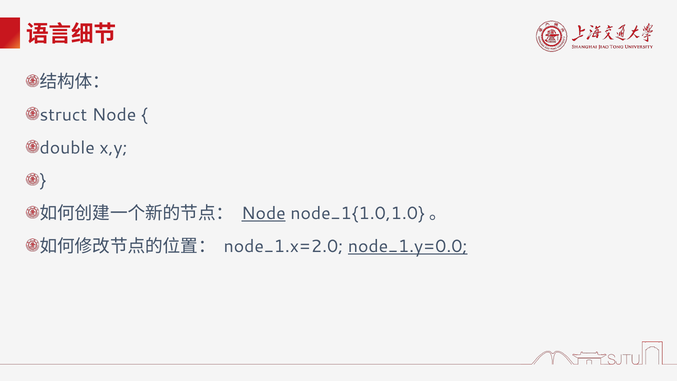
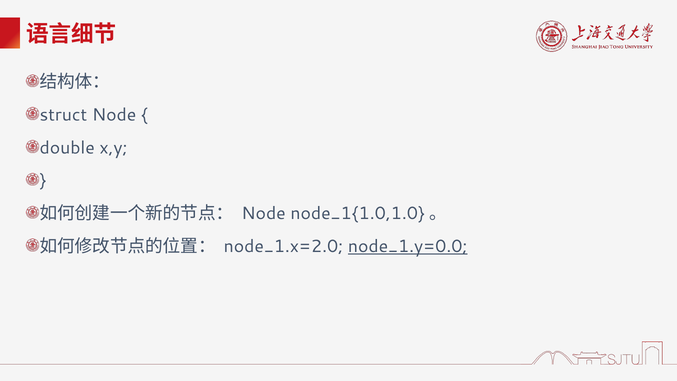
Node at (264, 213) underline: present -> none
